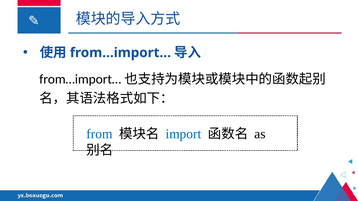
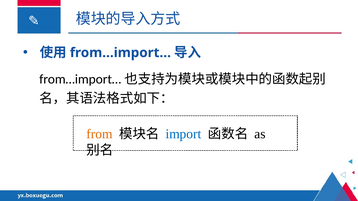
from colour: blue -> orange
